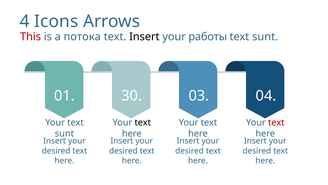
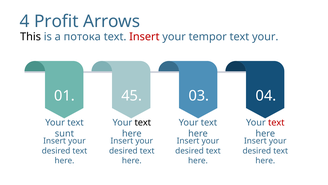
Icons: Icons -> Profit
This colour: red -> black
Insert at (144, 37) colour: black -> red
работы: работы -> tempor
sunt at (265, 37): sunt -> your
30: 30 -> 45
